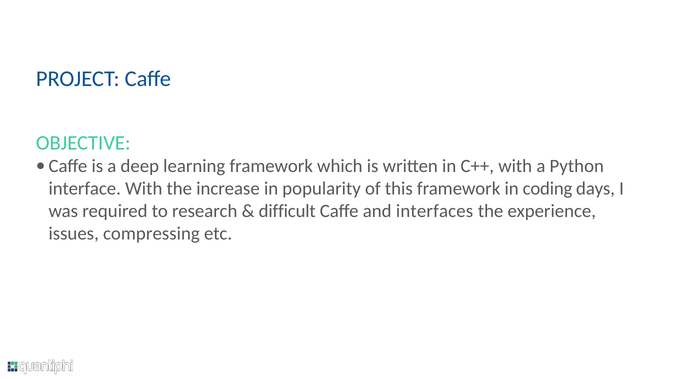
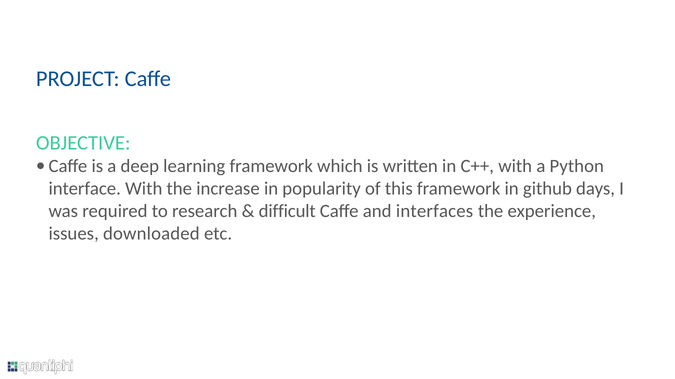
coding: coding -> github
compressing: compressing -> downloaded
